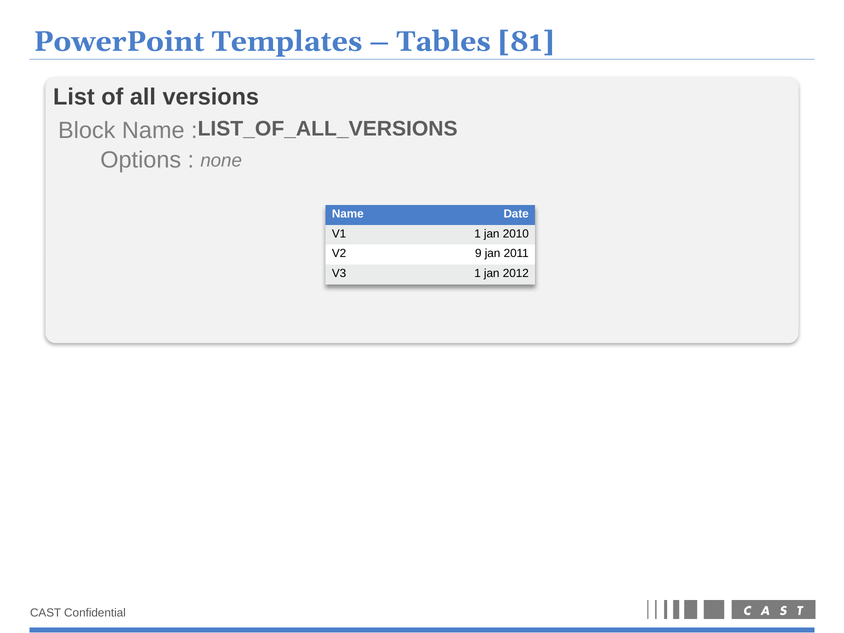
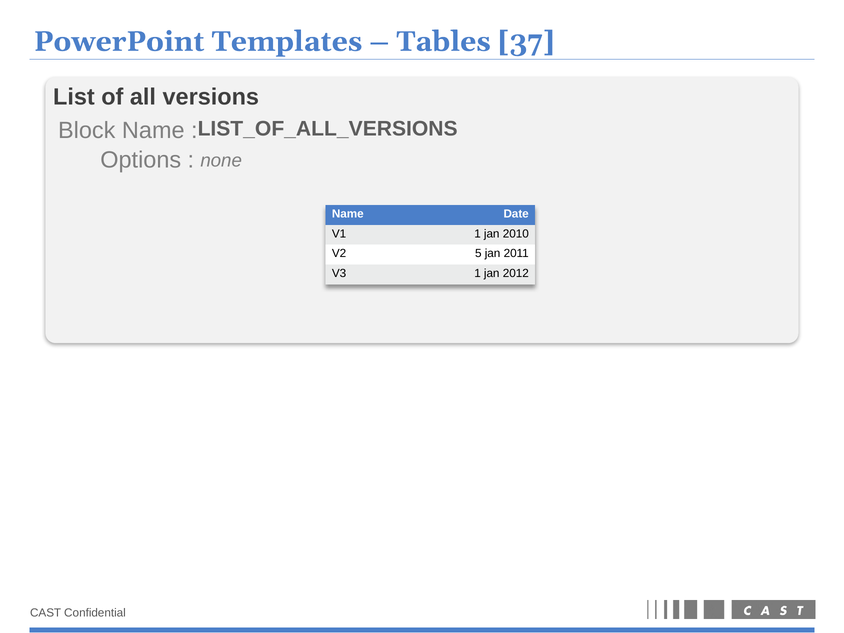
81: 81 -> 37
9: 9 -> 5
